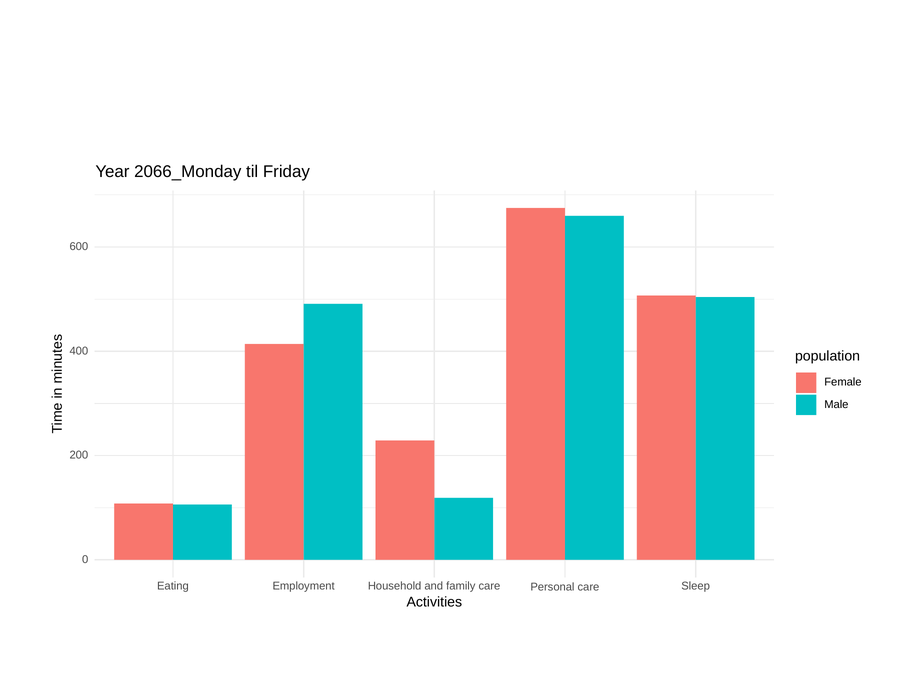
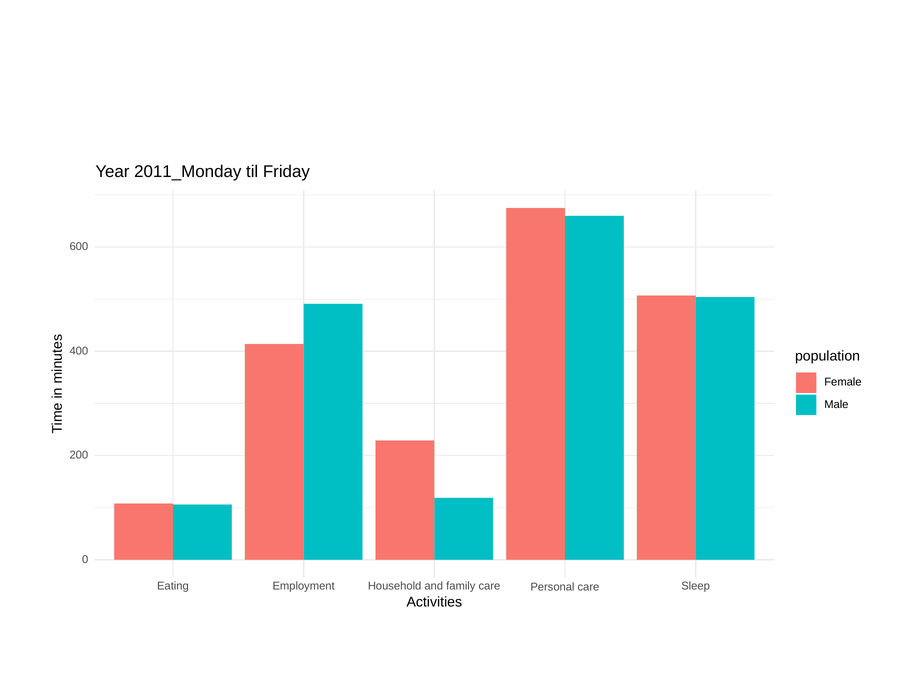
2066_Monday: 2066_Monday -> 2011_Monday
